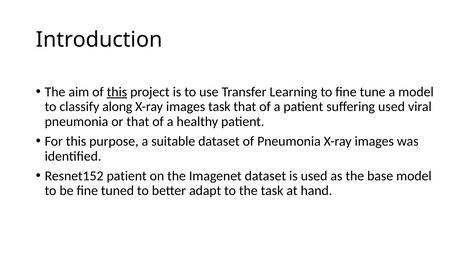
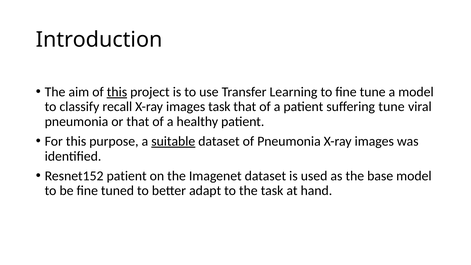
along: along -> recall
suffering used: used -> tune
suitable underline: none -> present
